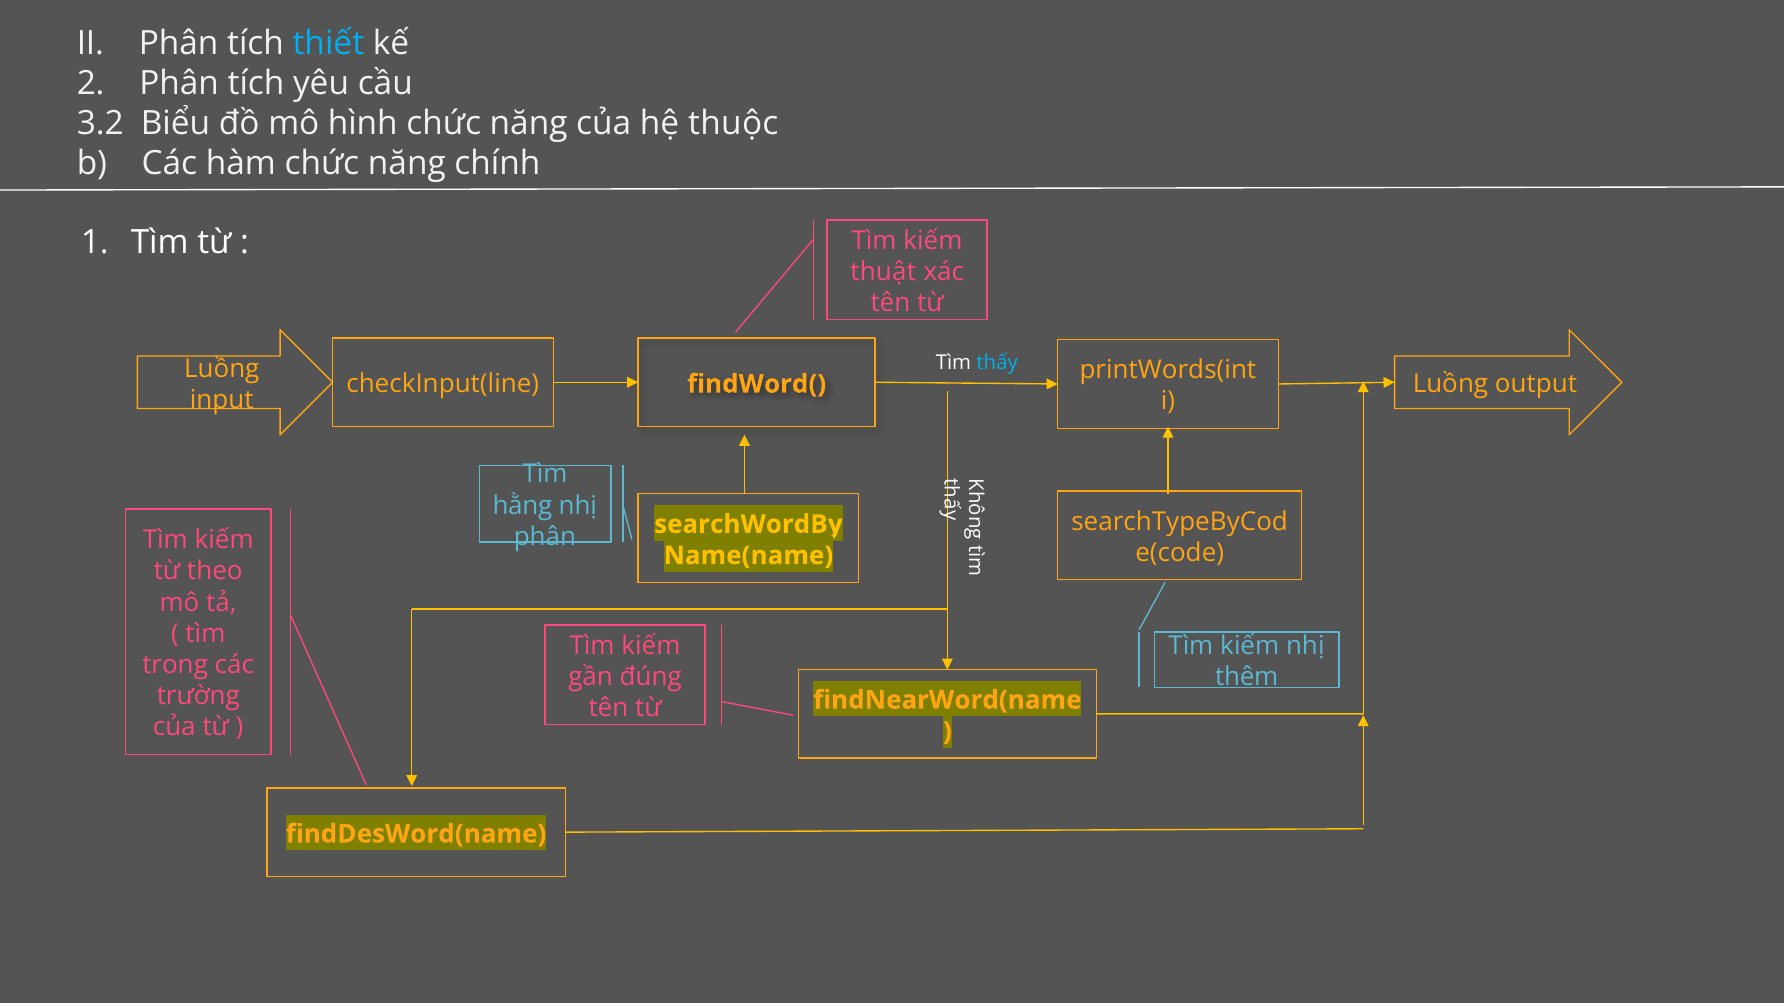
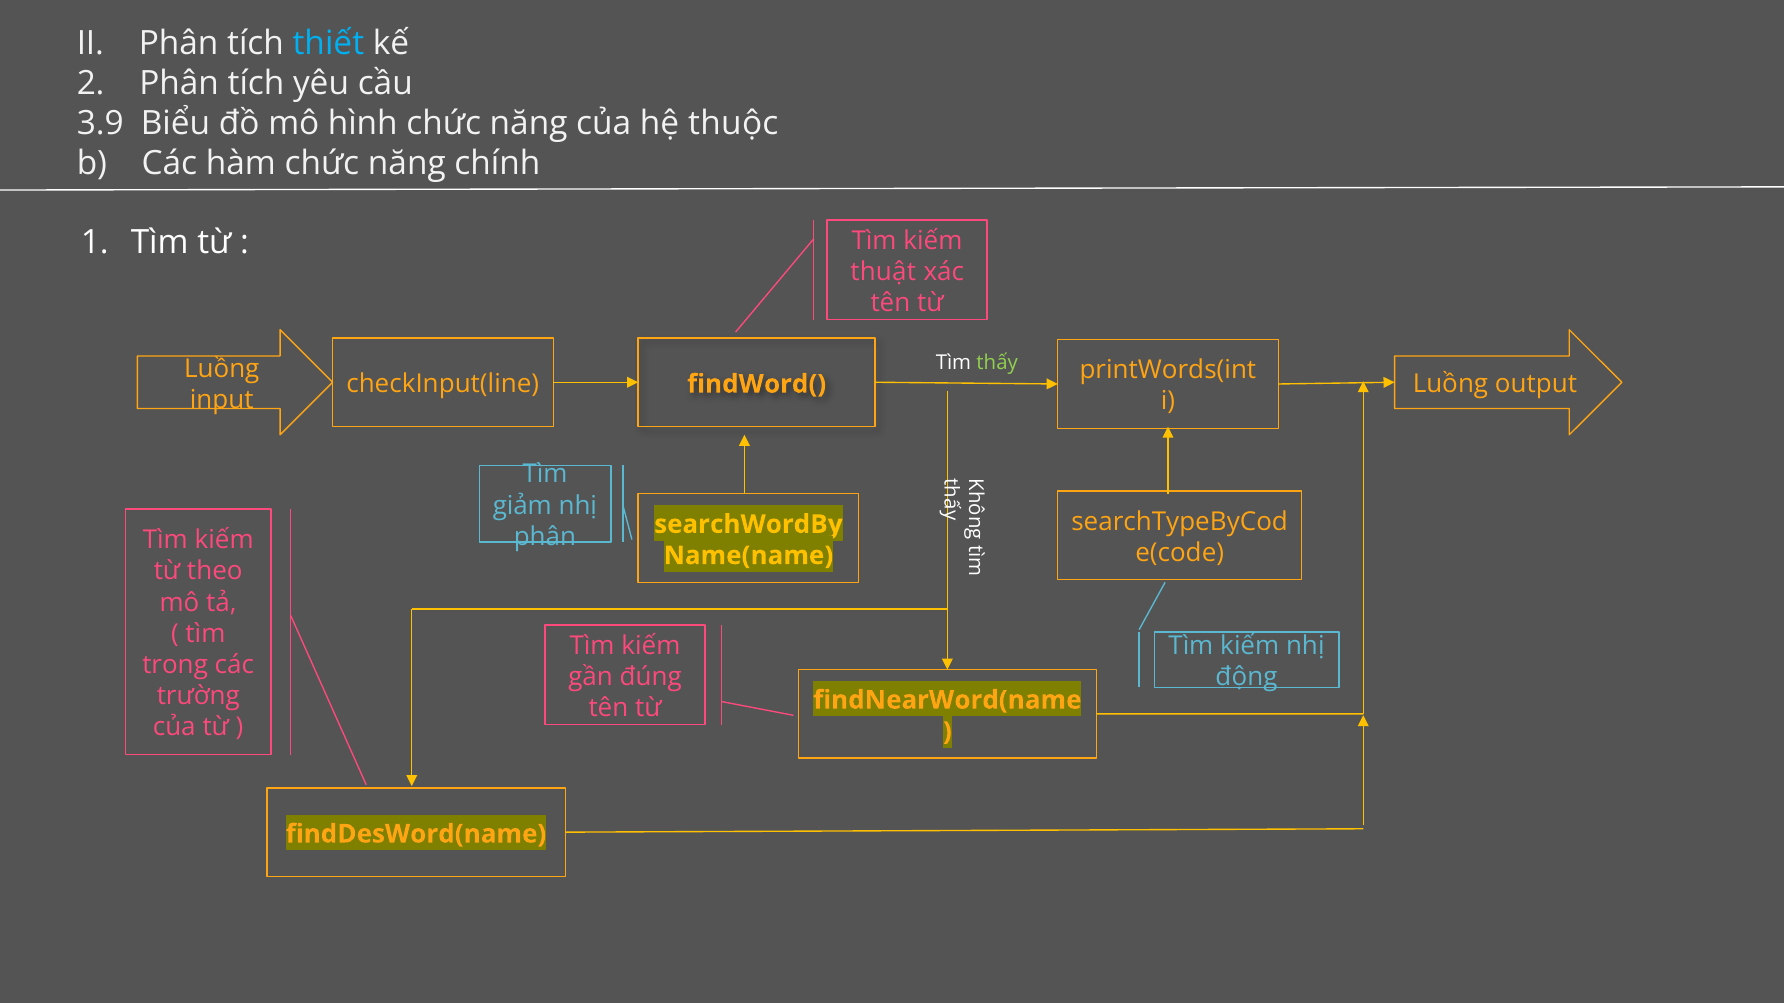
3.2: 3.2 -> 3.9
thấy colour: light blue -> light green
hằng: hằng -> giảm
thêm: thêm -> động
